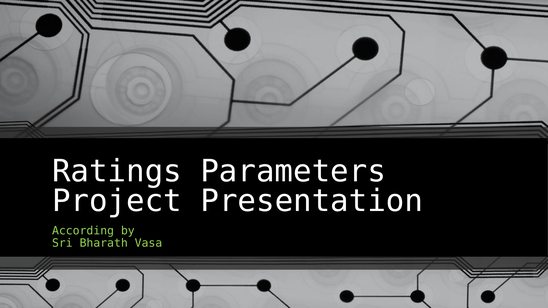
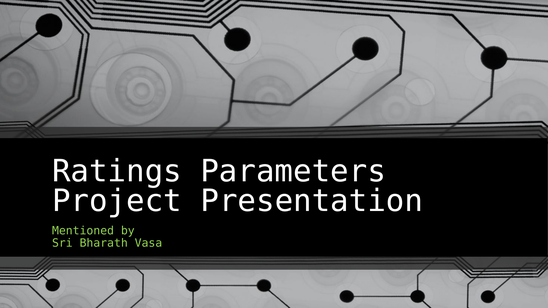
According: According -> Mentioned
